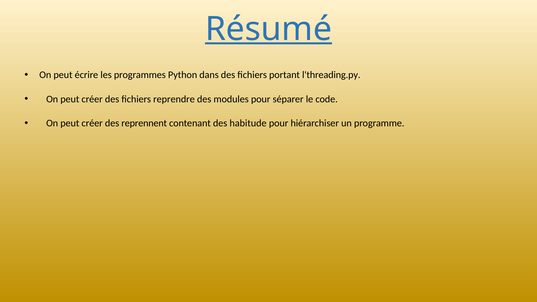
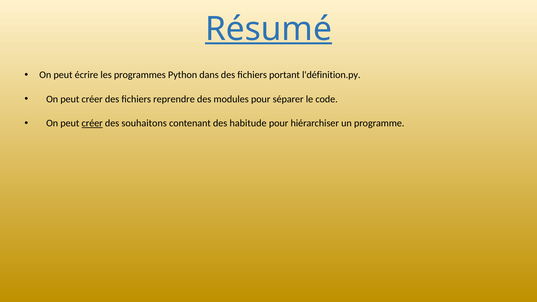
l'threading.py: l'threading.py -> l'définition.py
créer at (92, 123) underline: none -> present
reprennent: reprennent -> souhaitons
